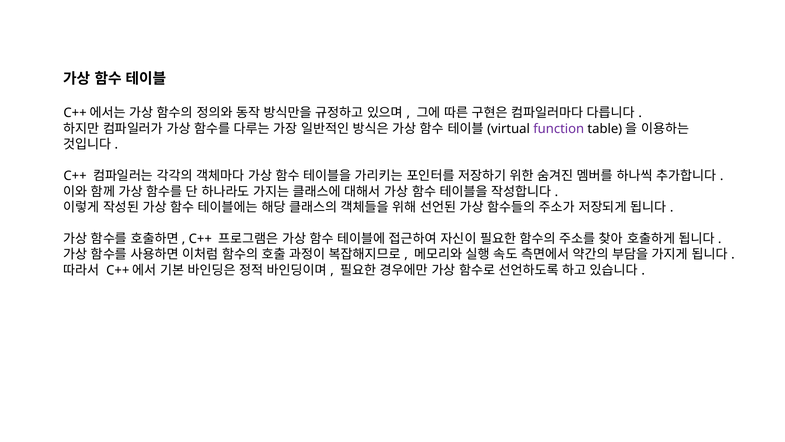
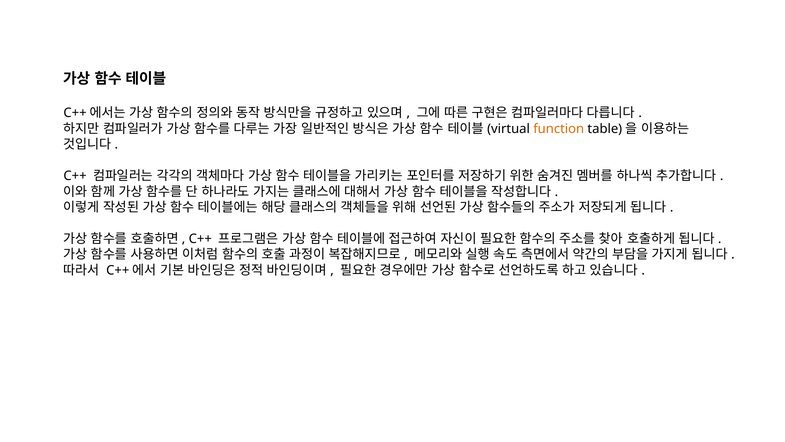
function colour: purple -> orange
